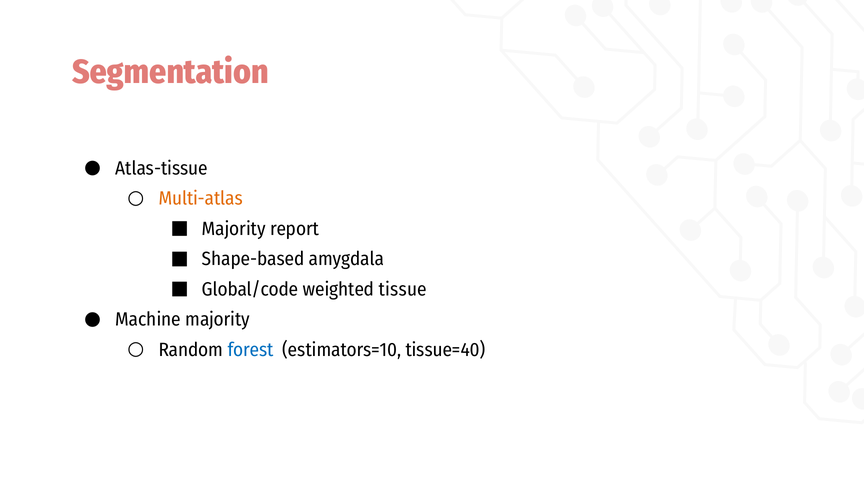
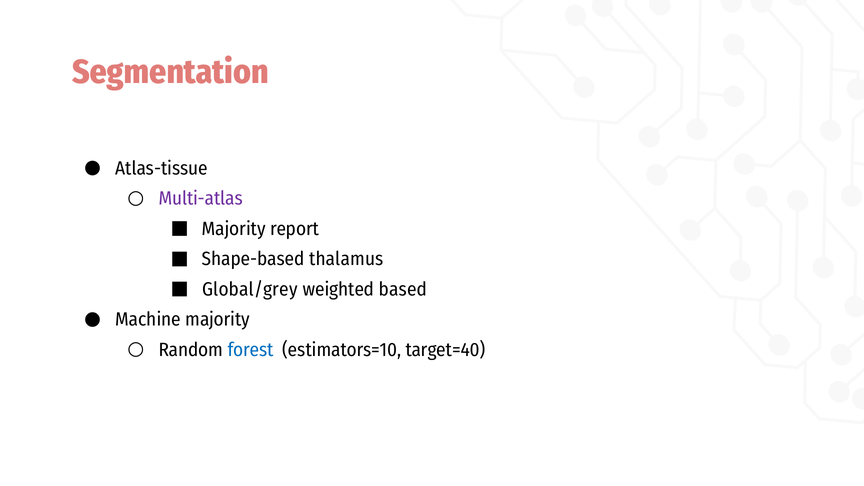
Multi-atlas colour: orange -> purple
amygdala: amygdala -> thalamus
Global/code: Global/code -> Global/grey
tissue: tissue -> based
tissue=40: tissue=40 -> target=40
